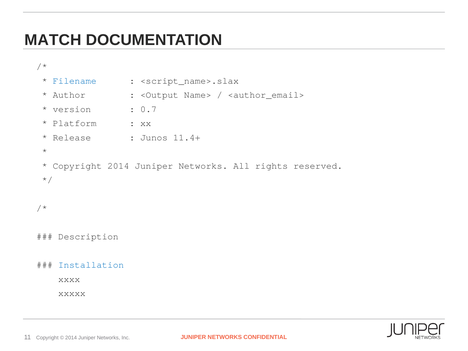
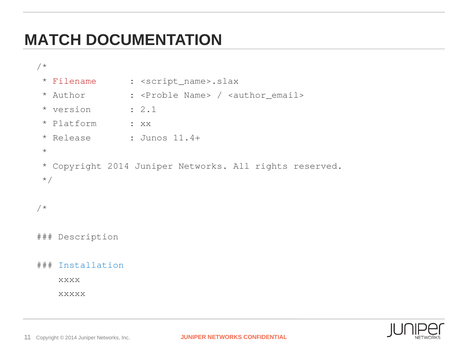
Filename colour: blue -> red
<Output: <Output -> <Proble
0.7: 0.7 -> 2.1
